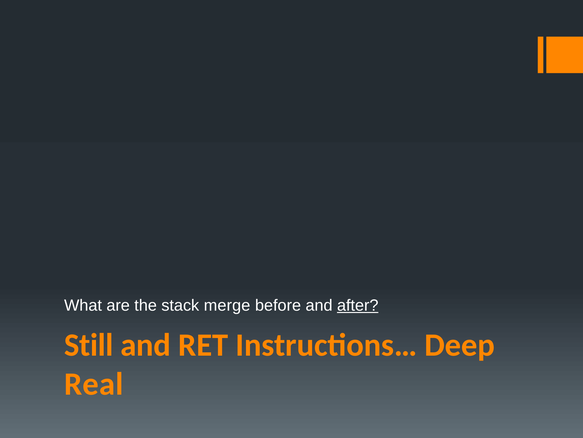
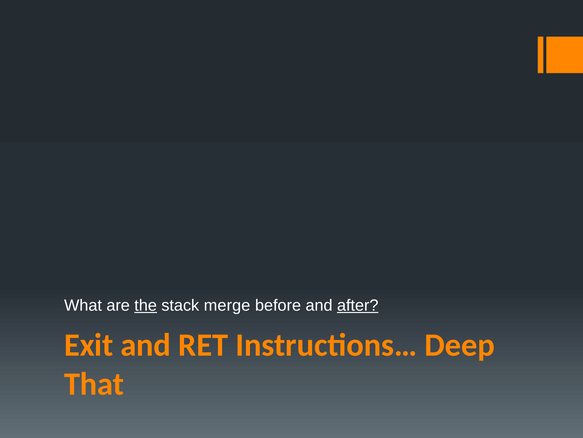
the underline: none -> present
Still: Still -> Exit
Real: Real -> That
